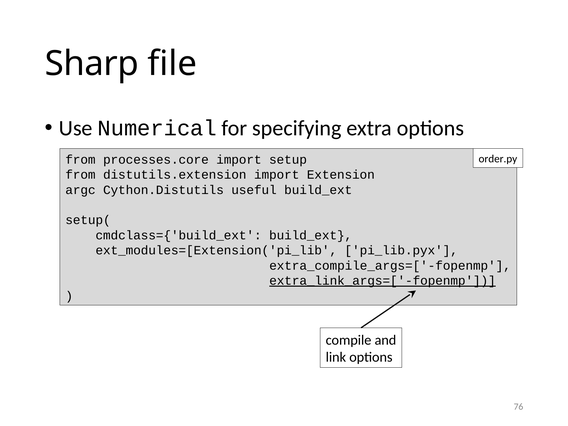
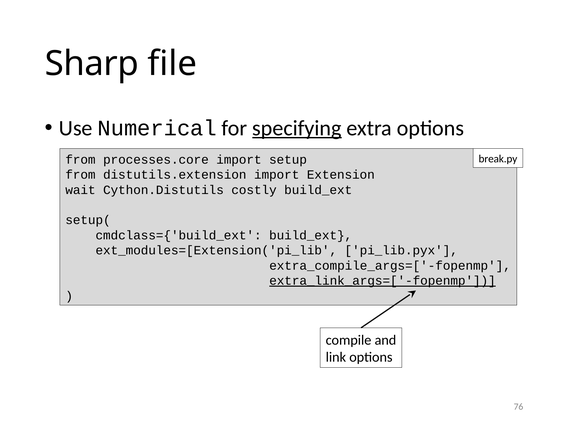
specifying underline: none -> present
order.py: order.py -> break.py
argc: argc -> wait
useful: useful -> costly
